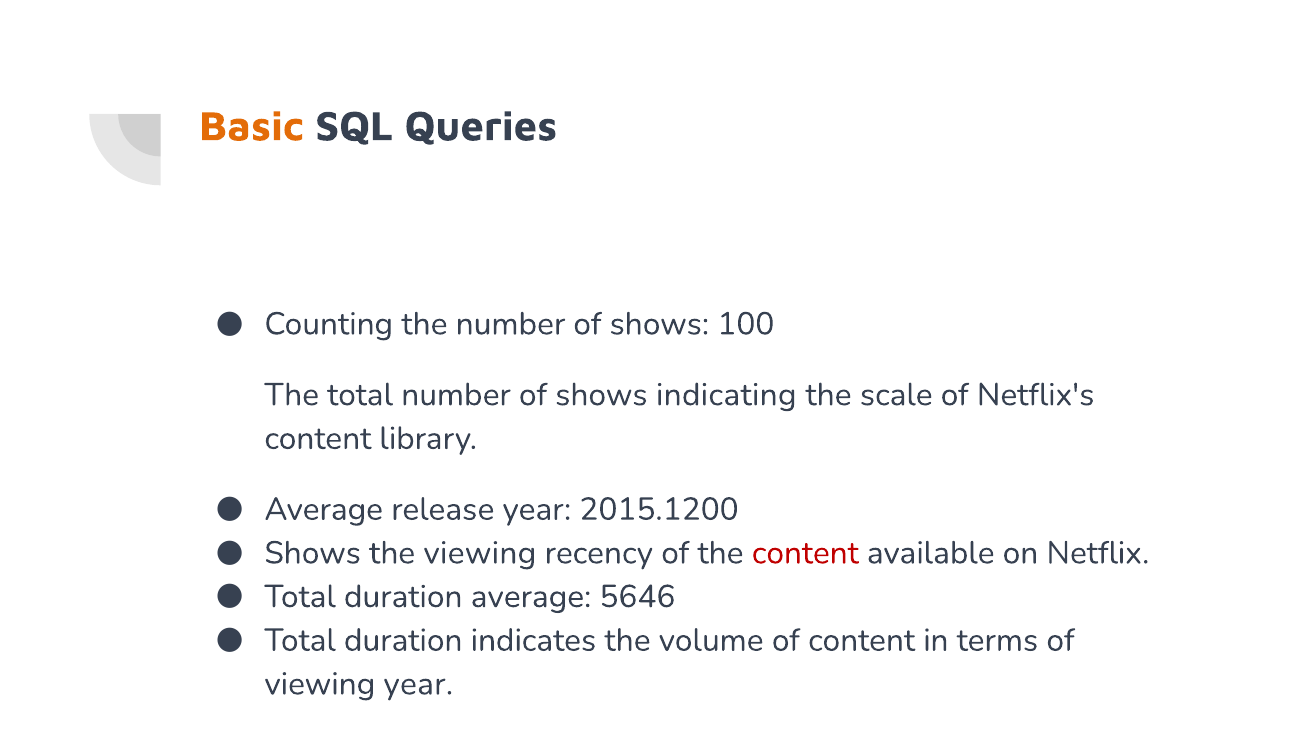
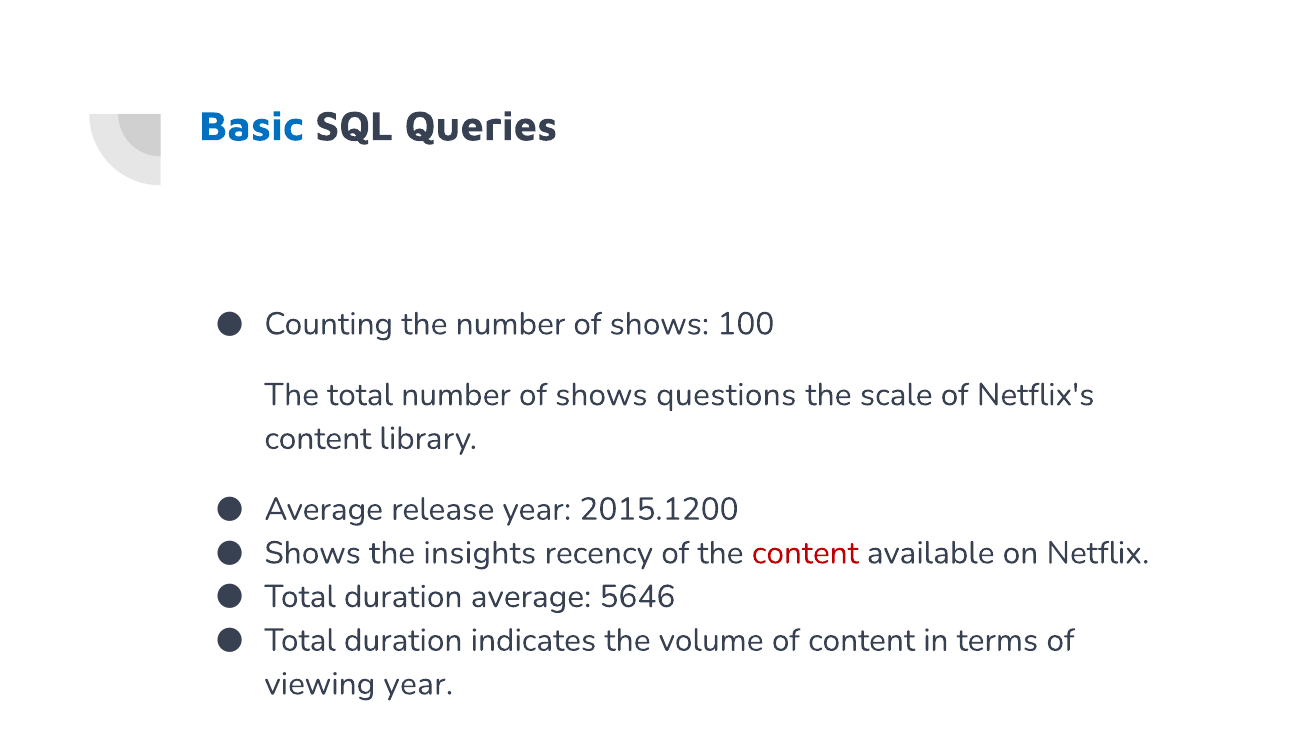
Basic colour: orange -> blue
indicating: indicating -> questions
the viewing: viewing -> insights
